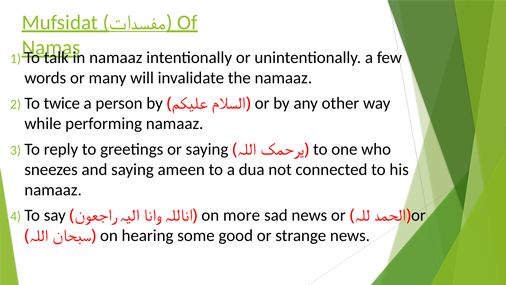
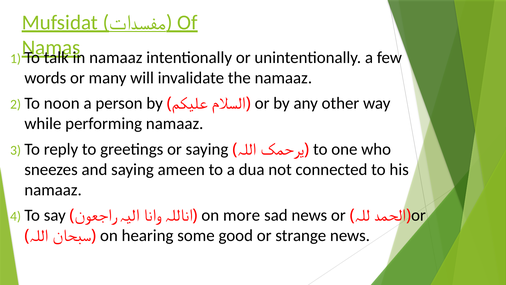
twice: twice -> noon
